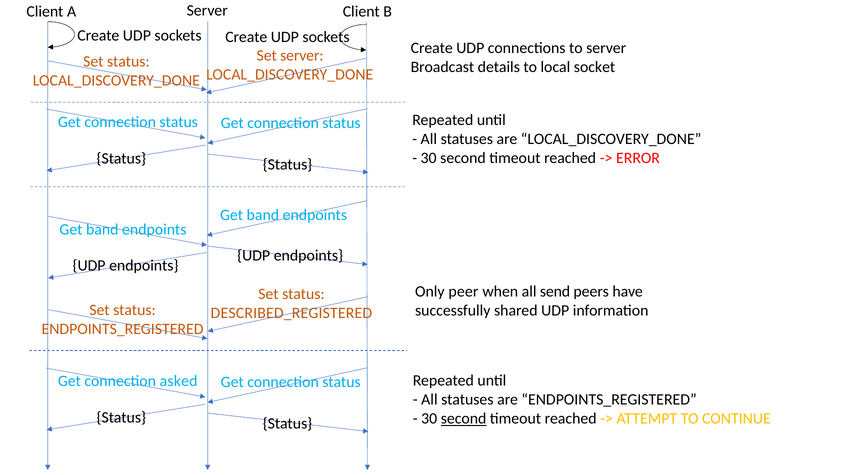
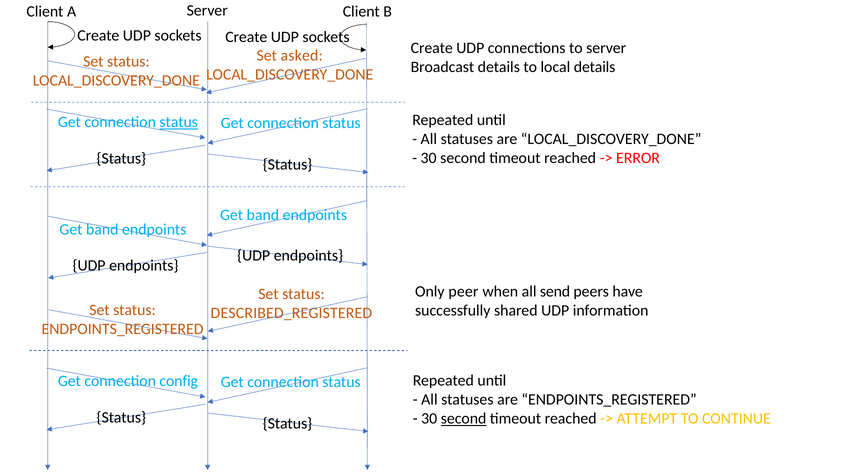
Set server: server -> asked
local socket: socket -> details
status at (179, 122) underline: none -> present
asked: asked -> config
